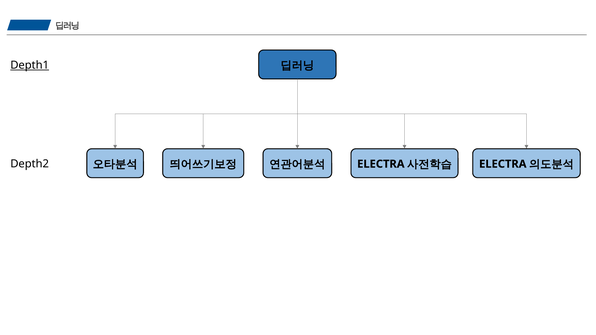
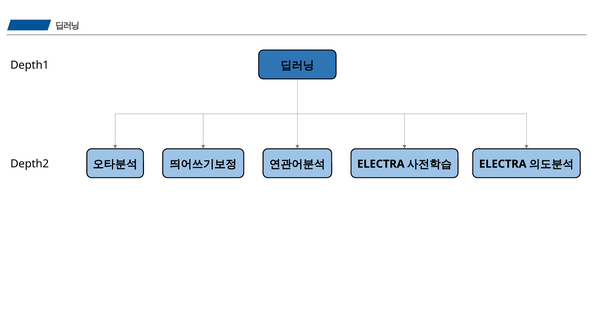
Depth1 underline: present -> none
